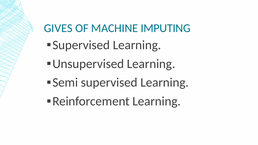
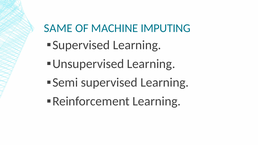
GIVES: GIVES -> SAME
